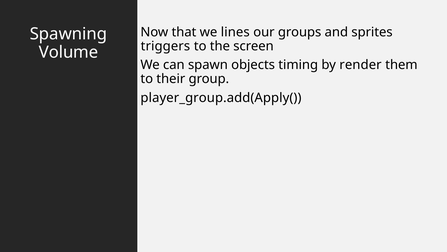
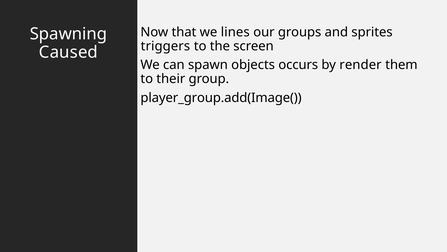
Volume: Volume -> Caused
timing: timing -> occurs
player_group.add(Apply(: player_group.add(Apply( -> player_group.add(Image(
